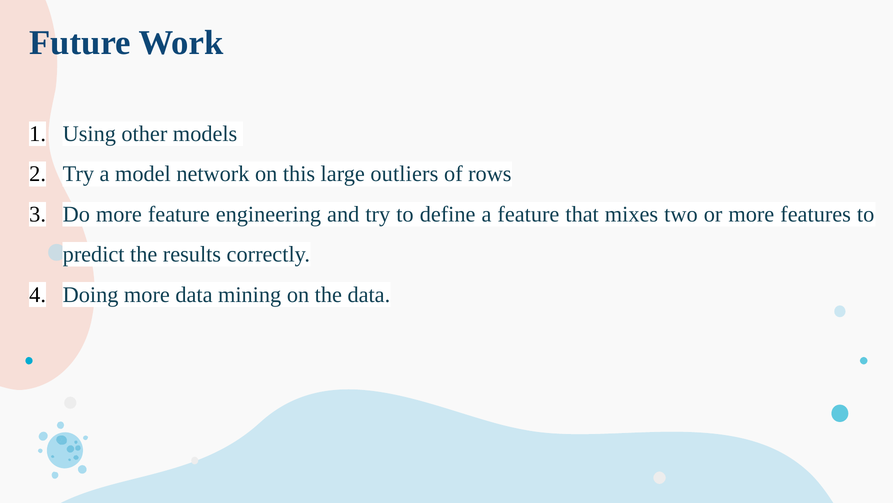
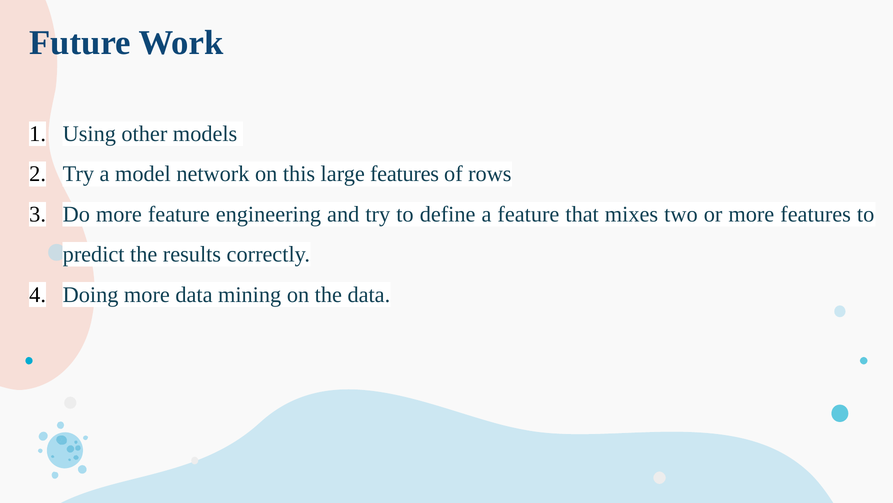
large outliers: outliers -> features
